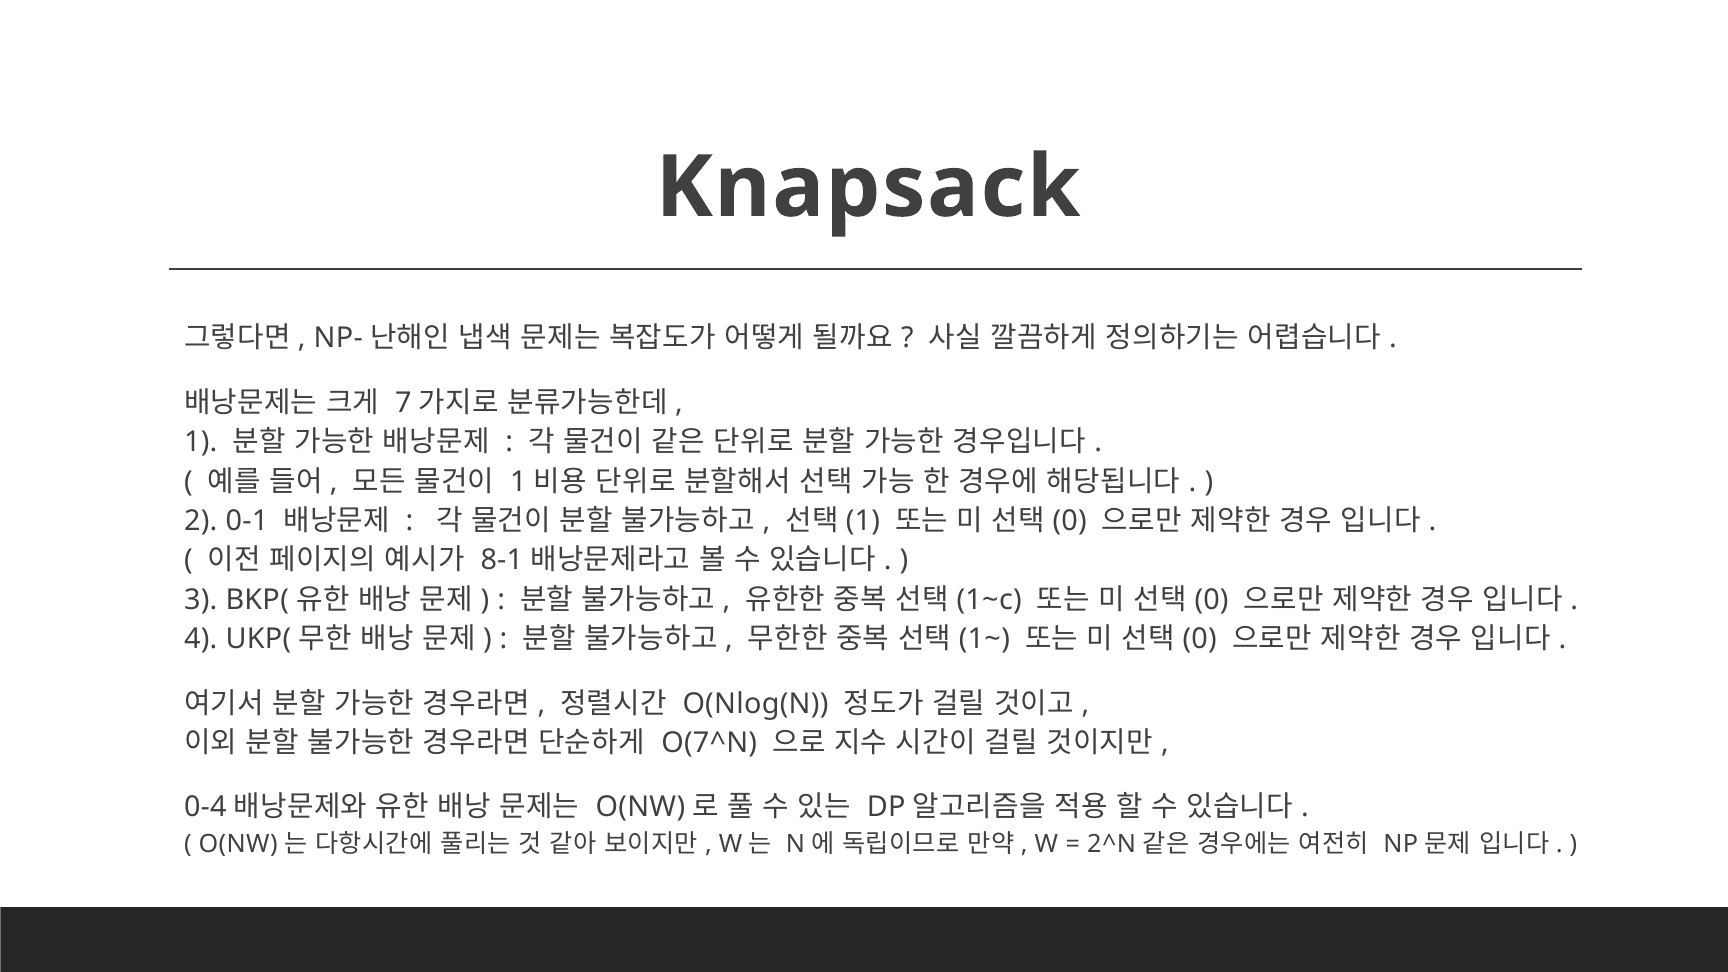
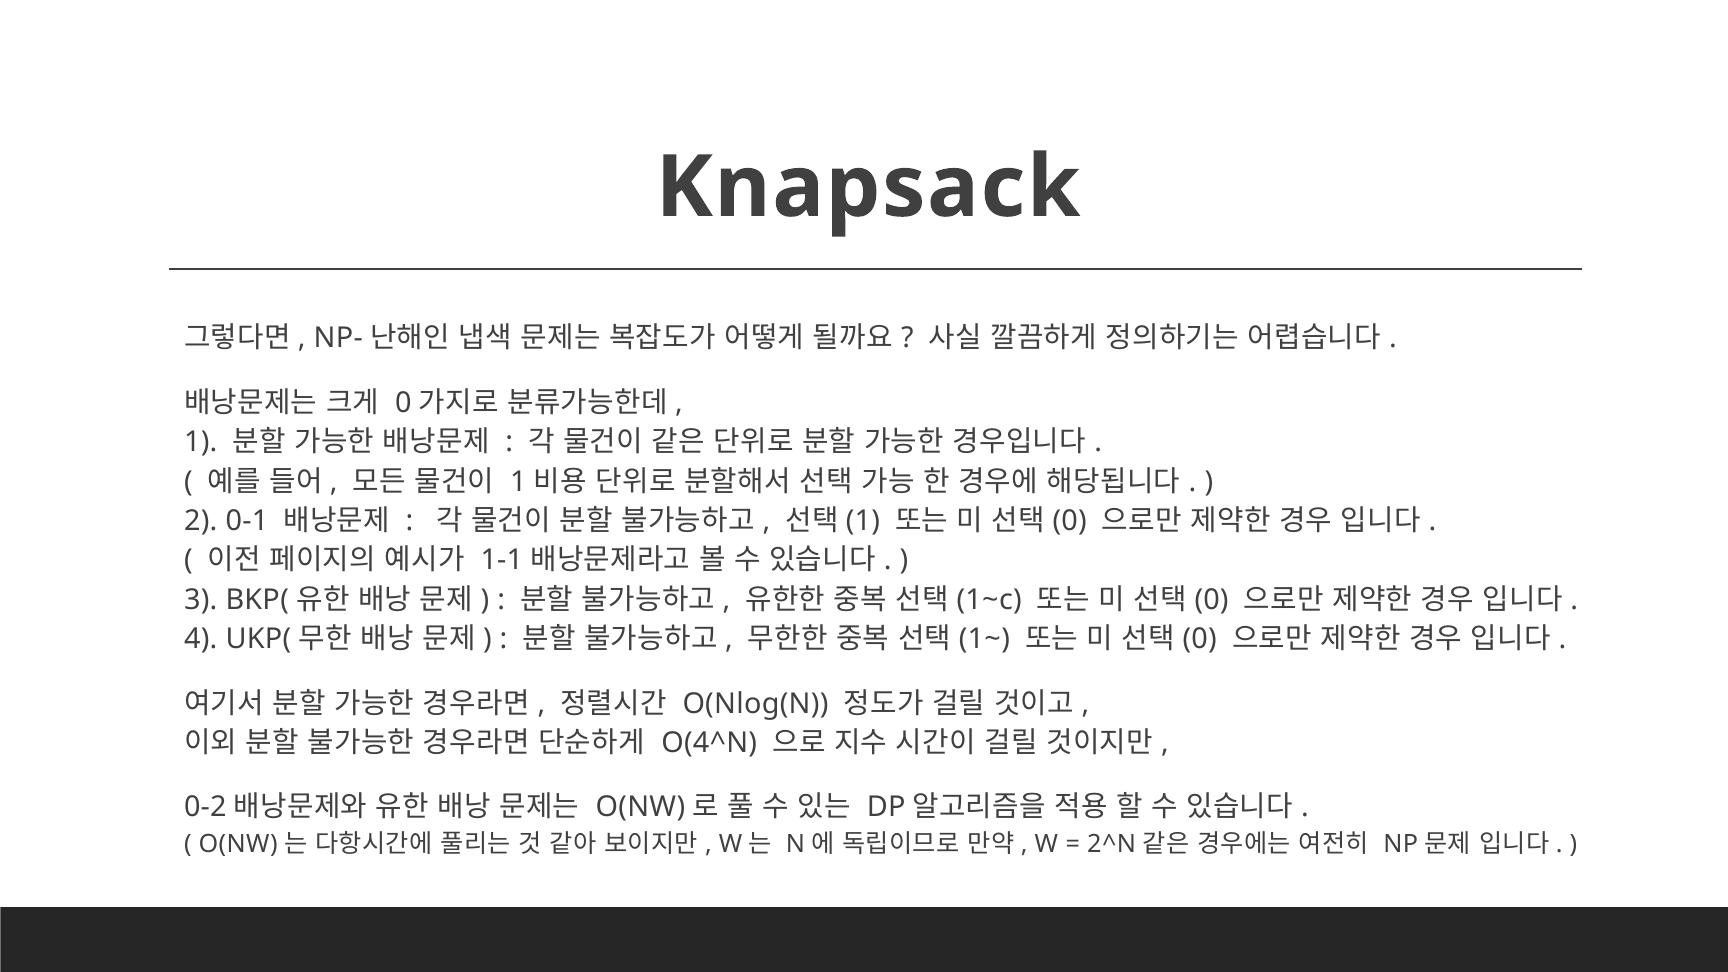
7 at (403, 403): 7 -> 0
8-1: 8-1 -> 1-1
O(7^N: O(7^N -> O(4^N
0-4: 0-4 -> 0-2
